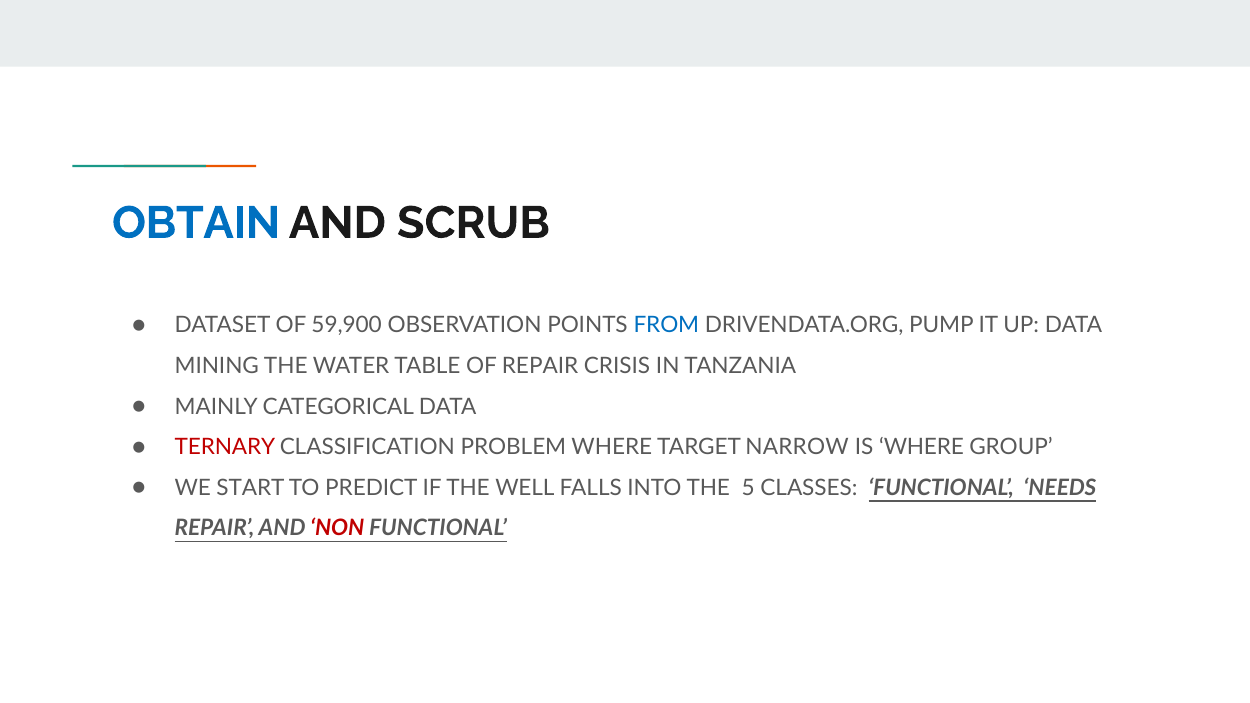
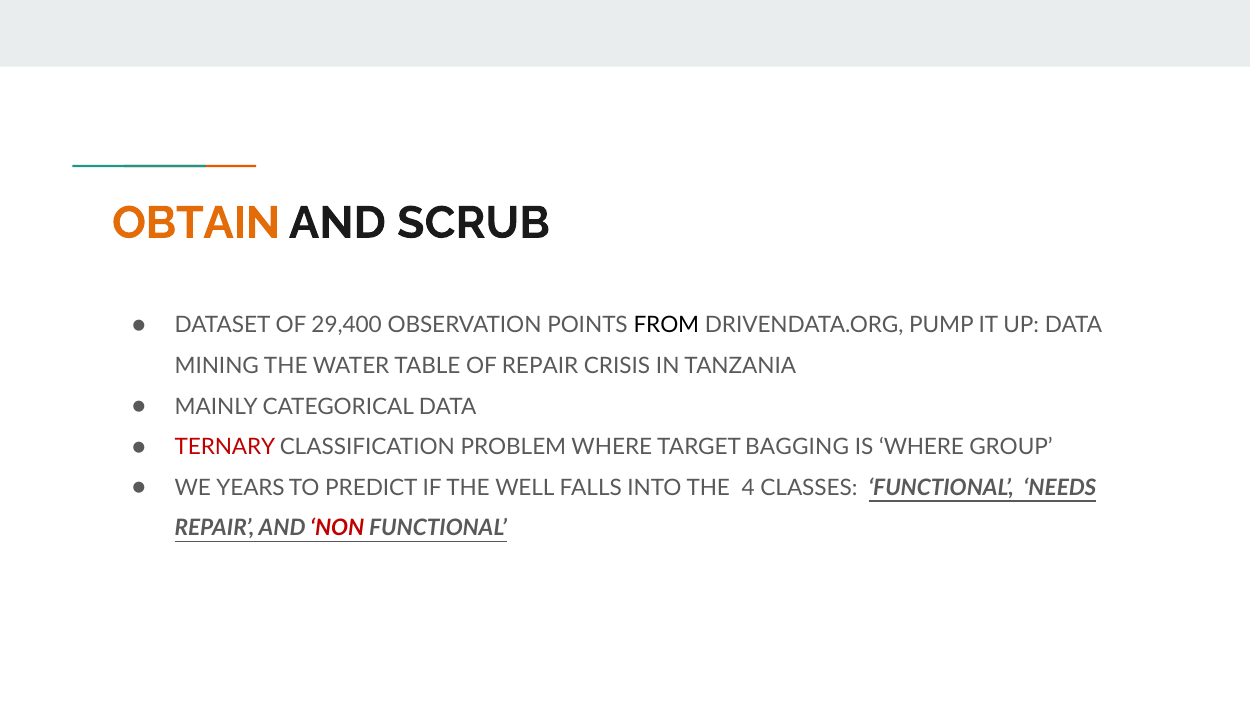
OBTAIN colour: blue -> orange
59,900: 59,900 -> 29,400
FROM colour: blue -> black
NARROW: NARROW -> BAGGING
START: START -> YEARS
5: 5 -> 4
